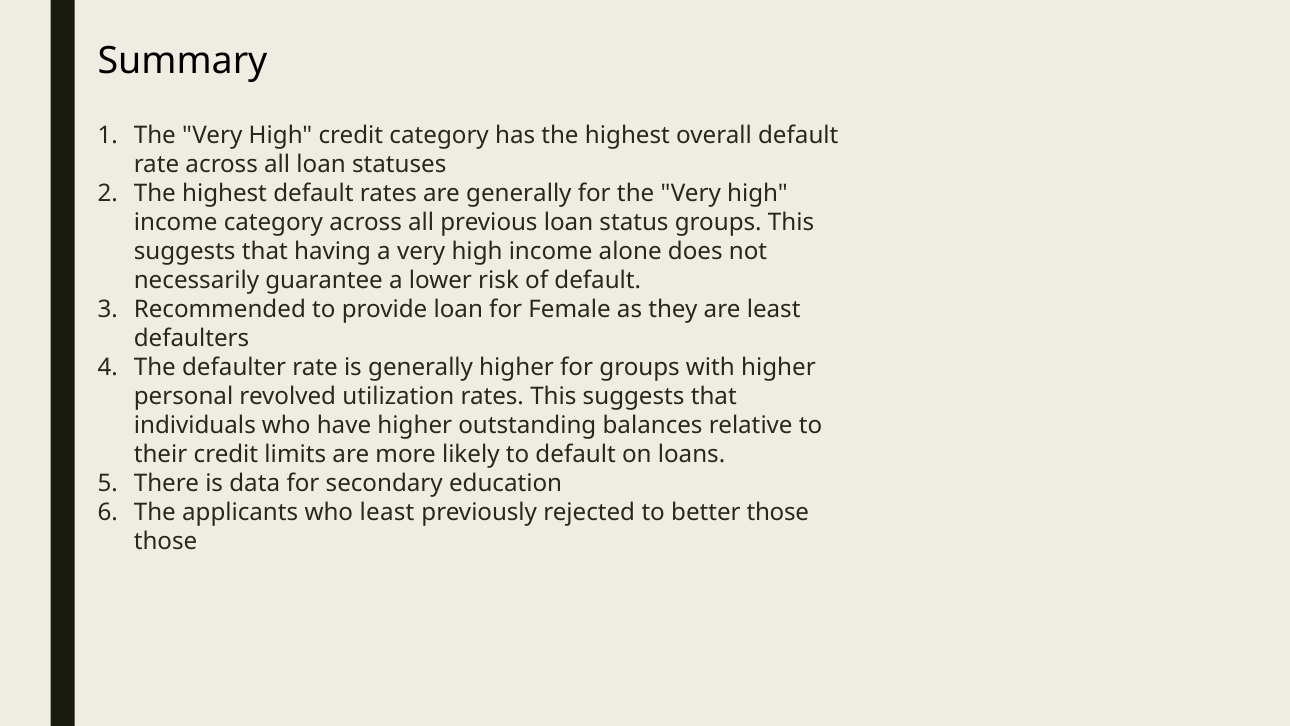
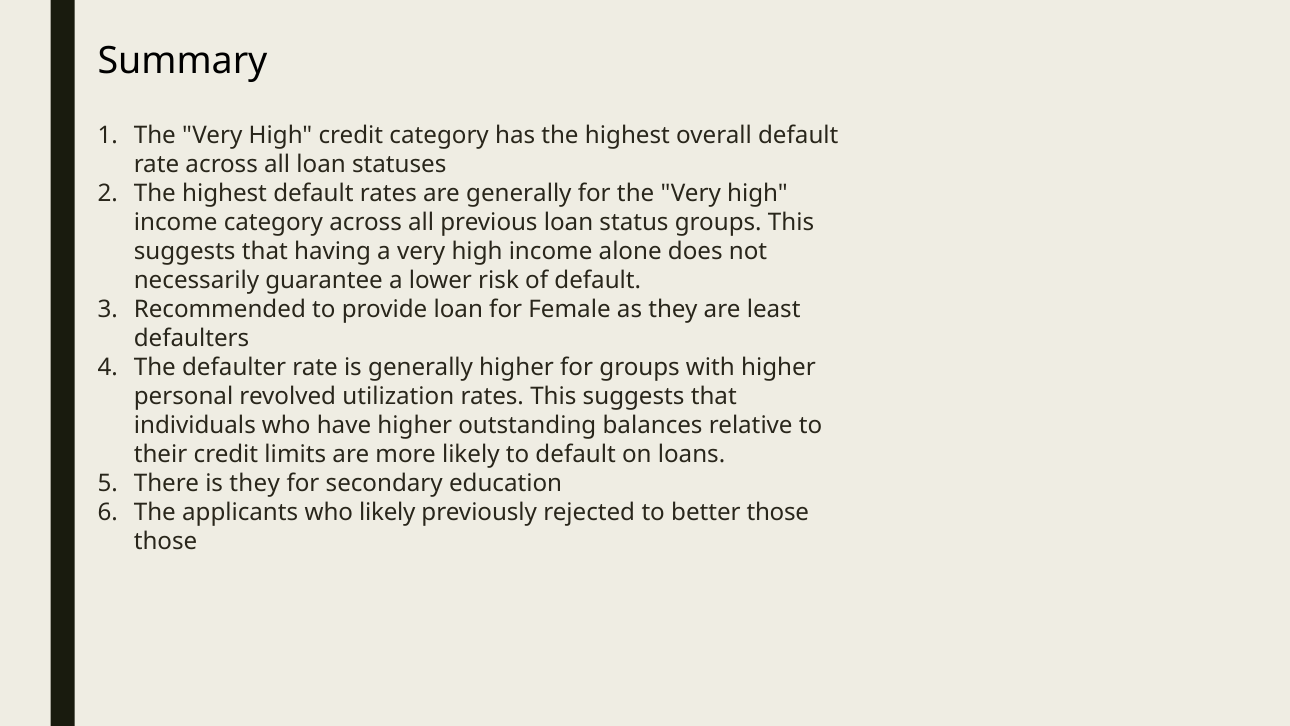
is data: data -> they
who least: least -> likely
